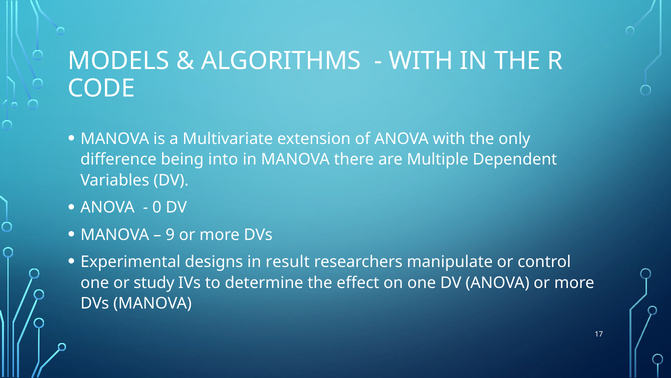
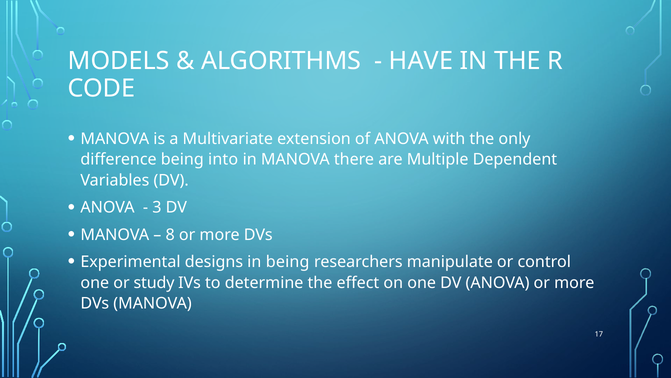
WITH at (421, 61): WITH -> HAVE
0: 0 -> 3
9: 9 -> 8
in result: result -> being
